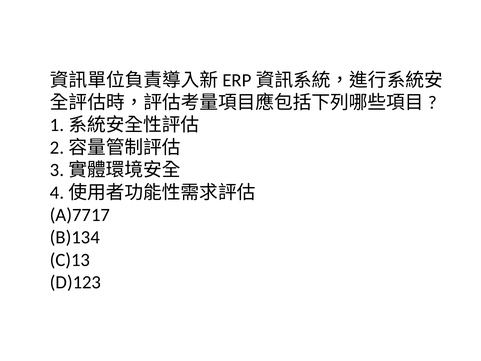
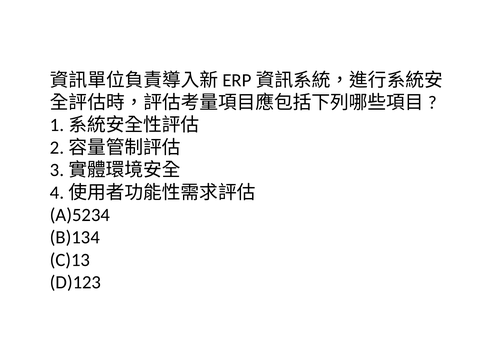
A)7717: A)7717 -> A)5234
